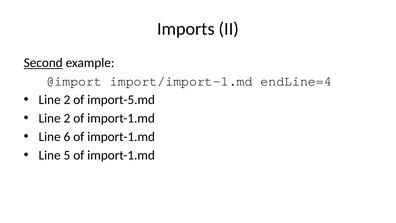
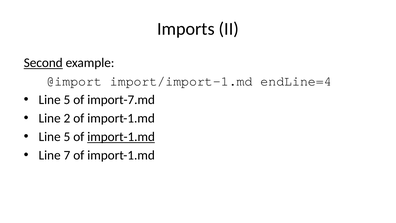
2 at (67, 100): 2 -> 5
import-5.md: import-5.md -> import-7.md
6 at (67, 137): 6 -> 5
import-1.md at (121, 137) underline: none -> present
5: 5 -> 7
